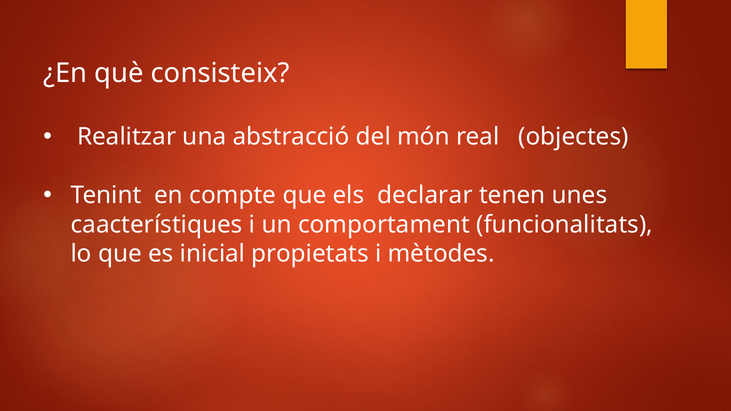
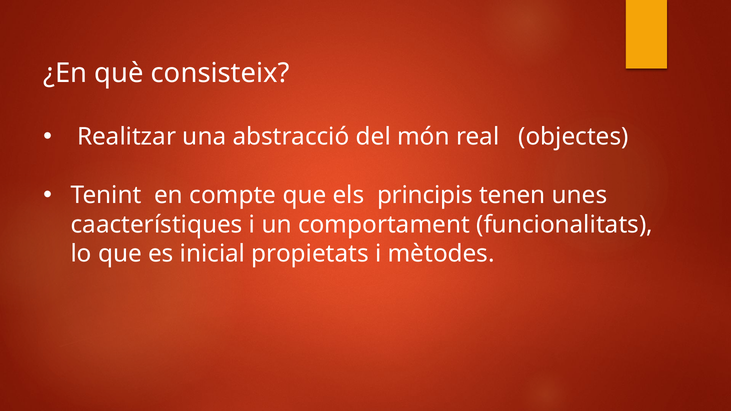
declarar: declarar -> principis
